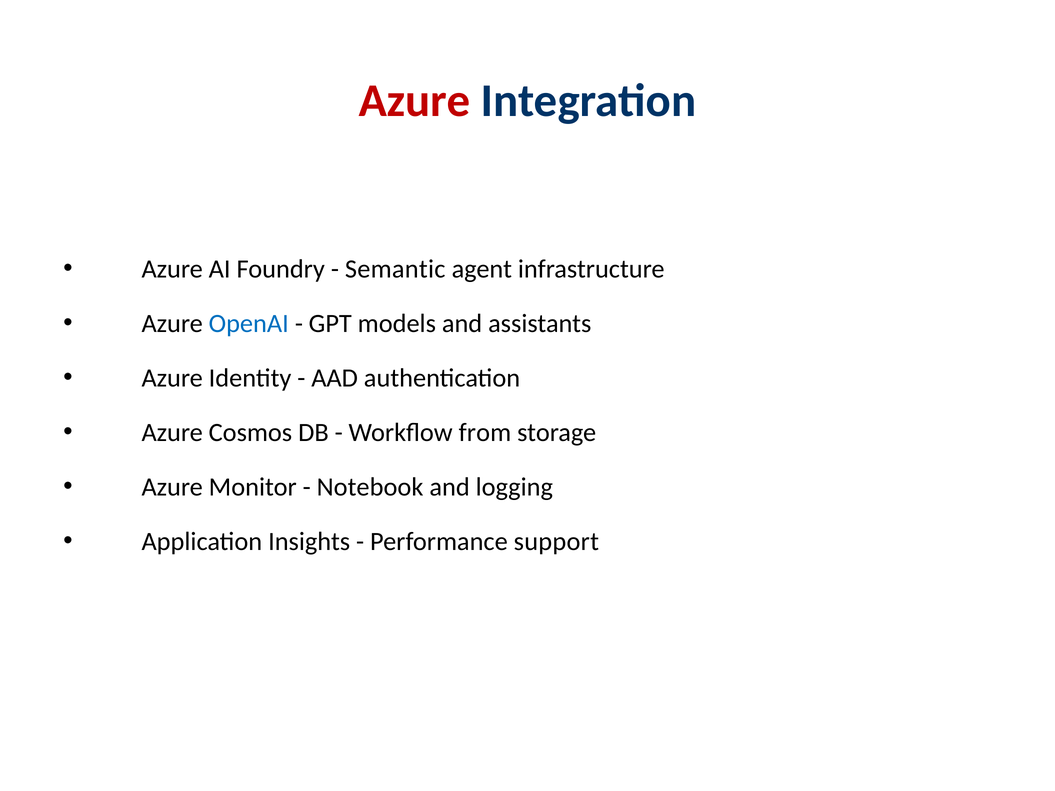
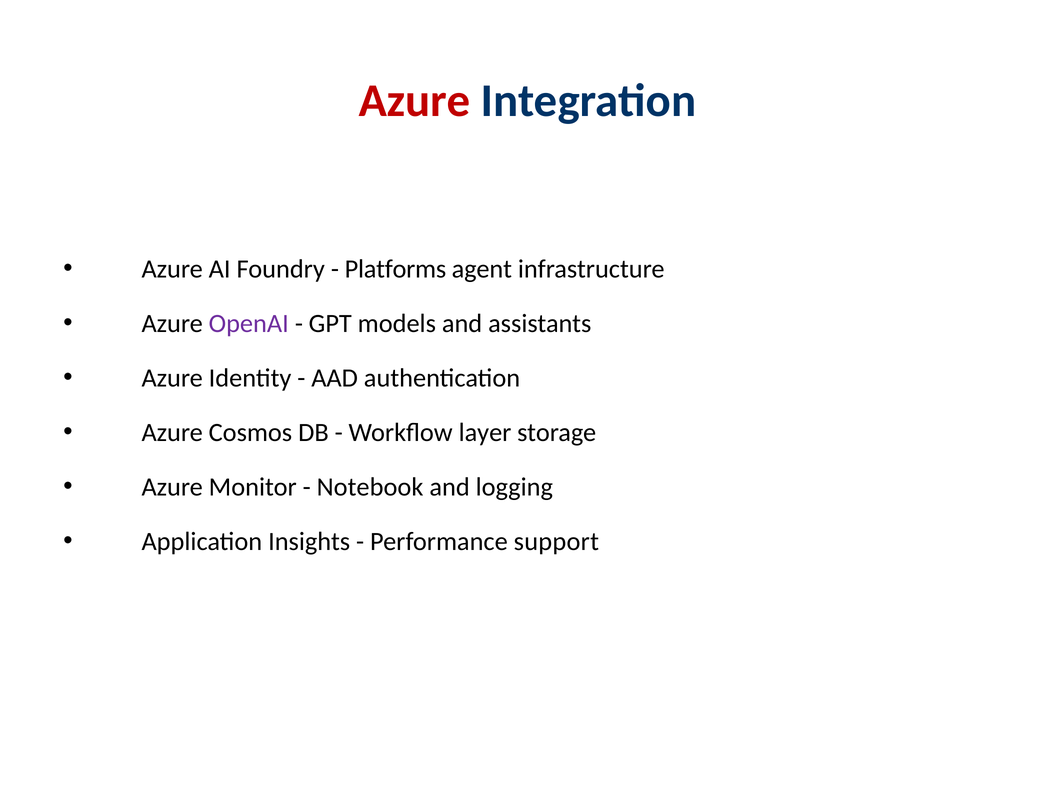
Semantic: Semantic -> Platforms
OpenAI colour: blue -> purple
from: from -> layer
